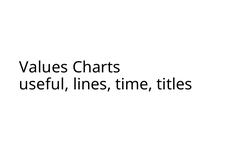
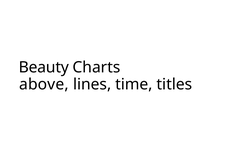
Values: Values -> Beauty
useful: useful -> above
